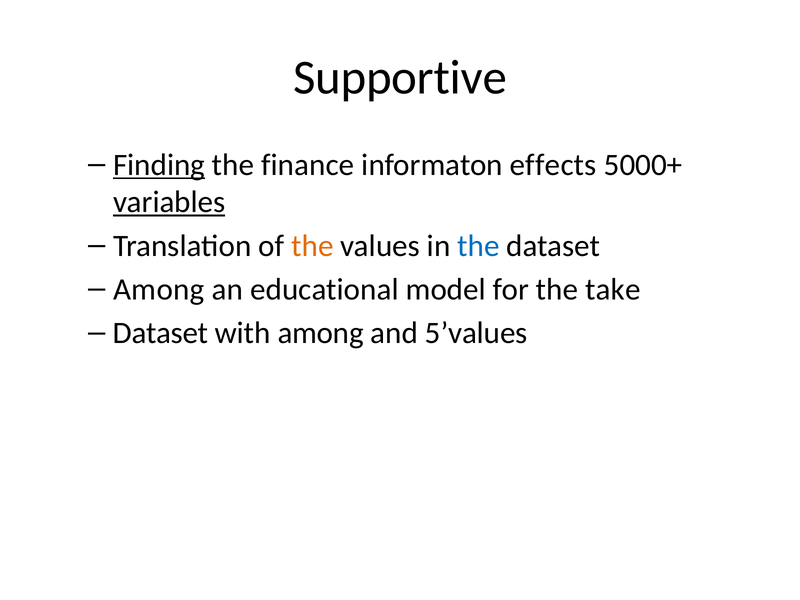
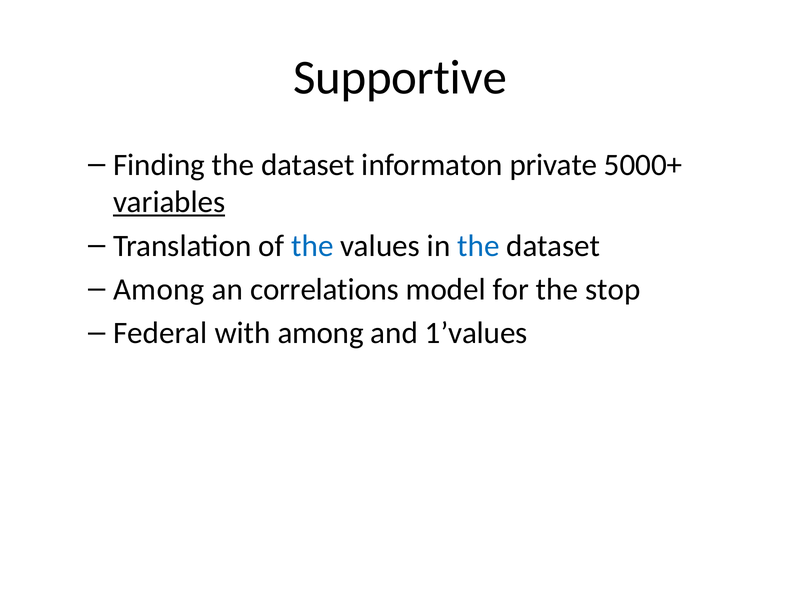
Finding underline: present -> none
finance at (308, 165): finance -> dataset
effects: effects -> private
the at (312, 246) colour: orange -> blue
educational: educational -> correlations
take: take -> stop
Dataset at (160, 333): Dataset -> Federal
5’values: 5’values -> 1’values
